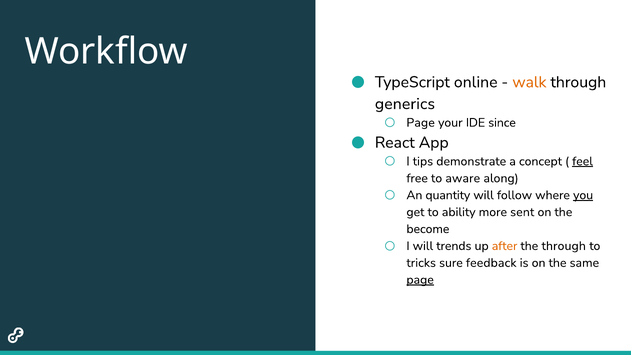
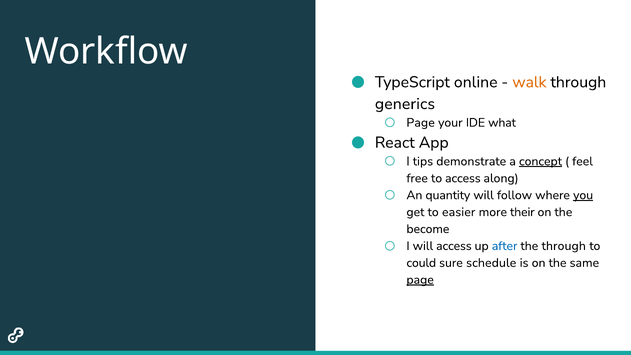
since: since -> what
concept underline: none -> present
feel underline: present -> none
to aware: aware -> access
ability: ability -> easier
sent: sent -> their
will trends: trends -> access
after colour: orange -> blue
tricks: tricks -> could
feedback: feedback -> schedule
